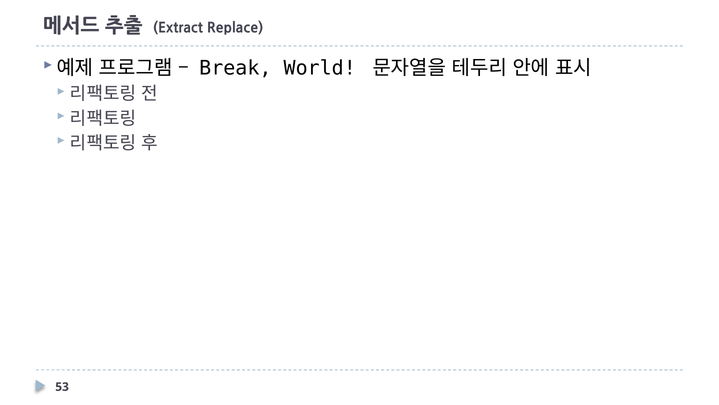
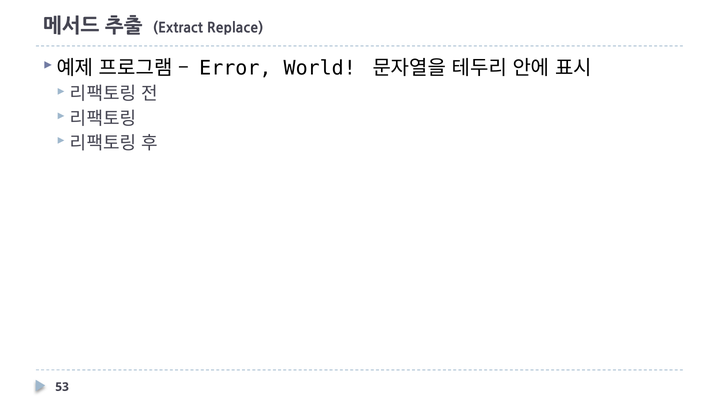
Break: Break -> Error
